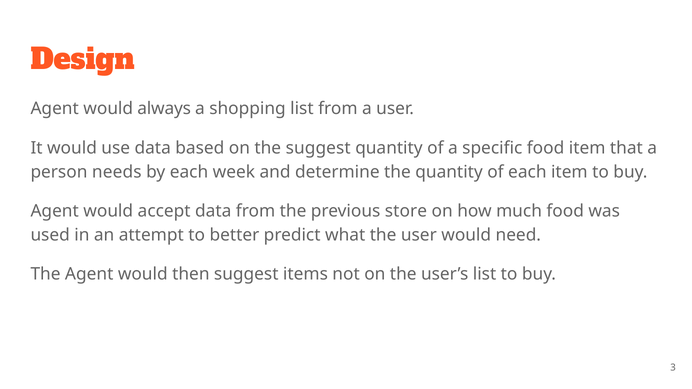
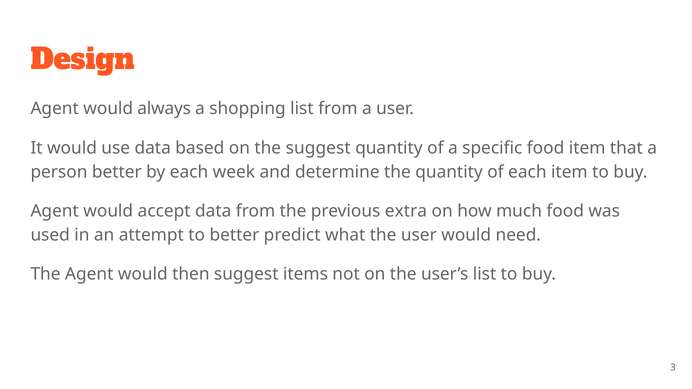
person needs: needs -> better
store: store -> extra
